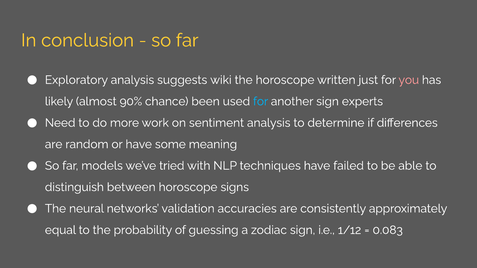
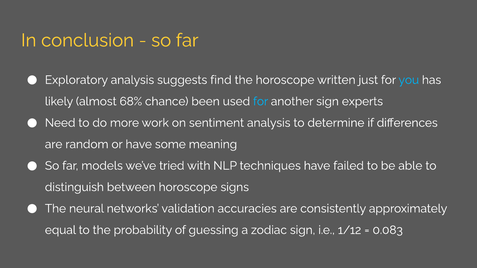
wiki: wiki -> find
you colour: pink -> light blue
90%: 90% -> 68%
